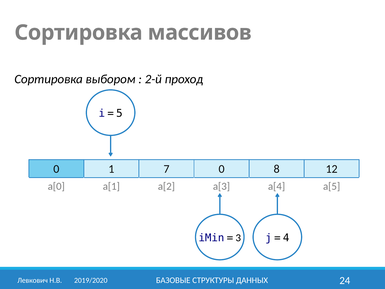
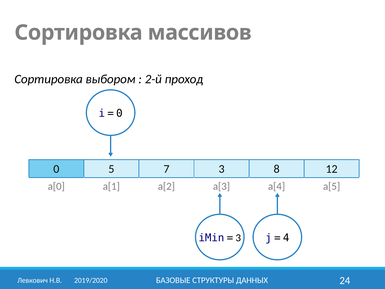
5 at (119, 113): 5 -> 0
1: 1 -> 5
7 0: 0 -> 3
